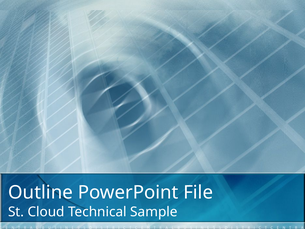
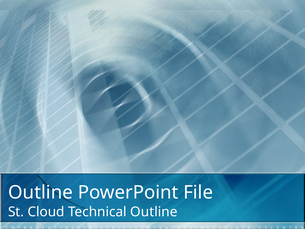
Technical Sample: Sample -> Outline
